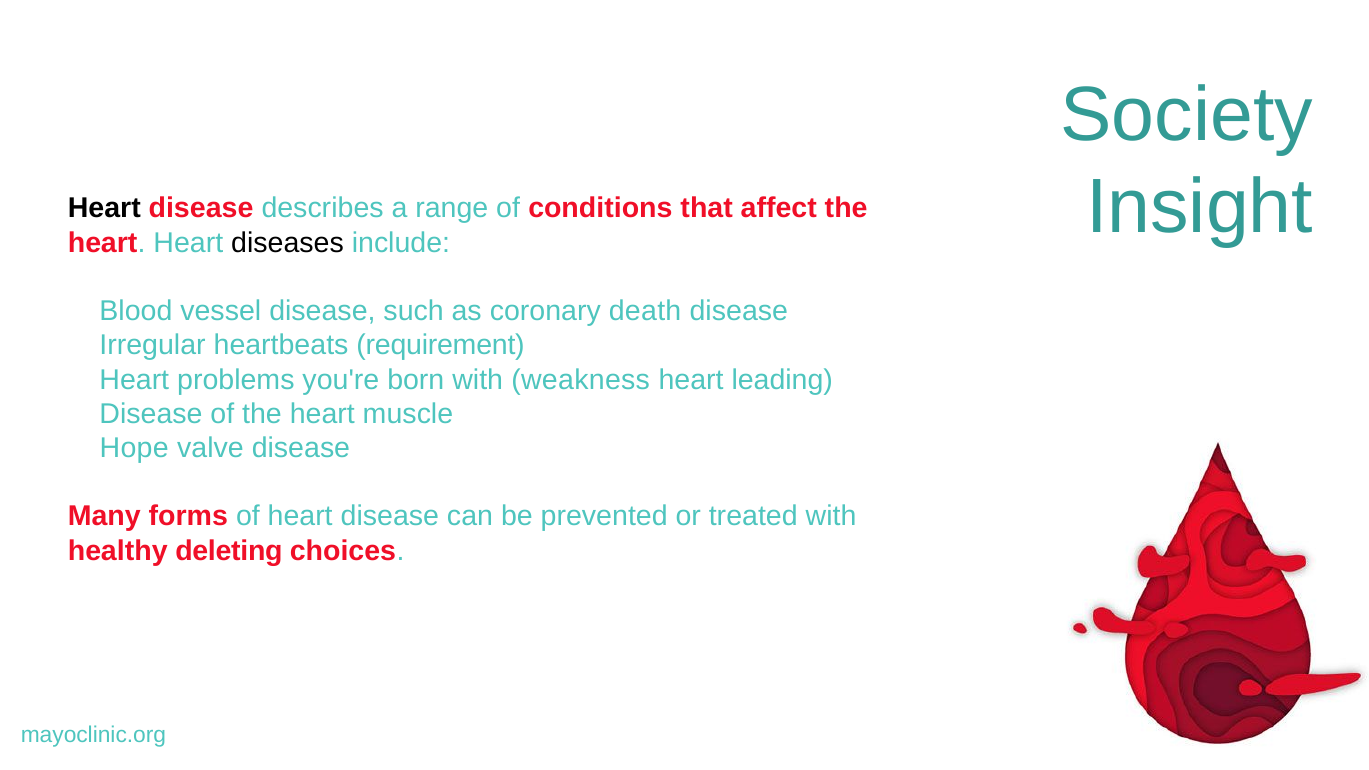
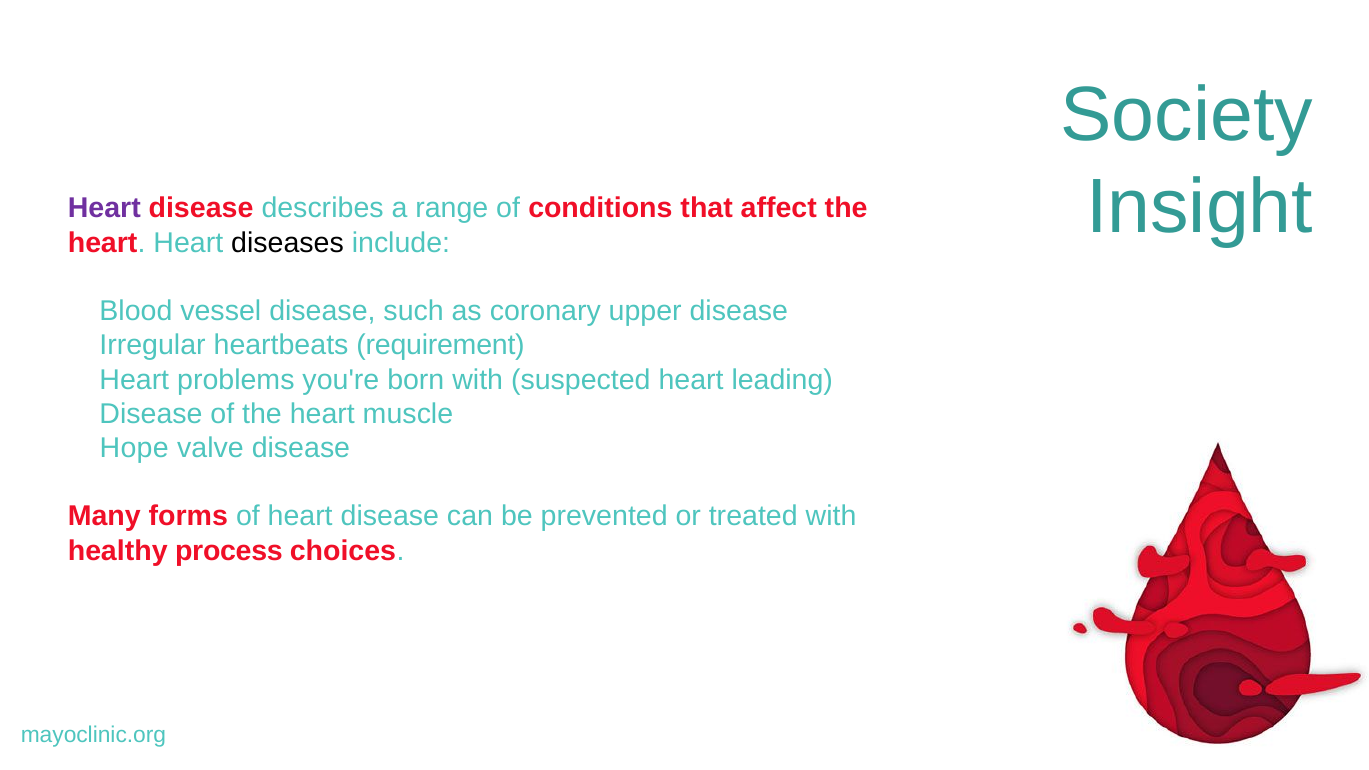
Heart at (104, 208) colour: black -> purple
death: death -> upper
weakness: weakness -> suspected
deleting: deleting -> process
